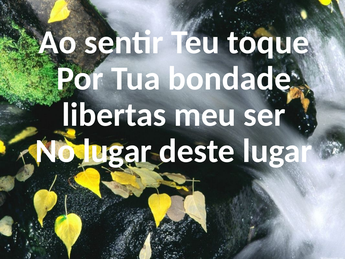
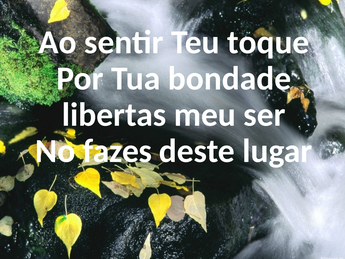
No lugar: lugar -> fazes
